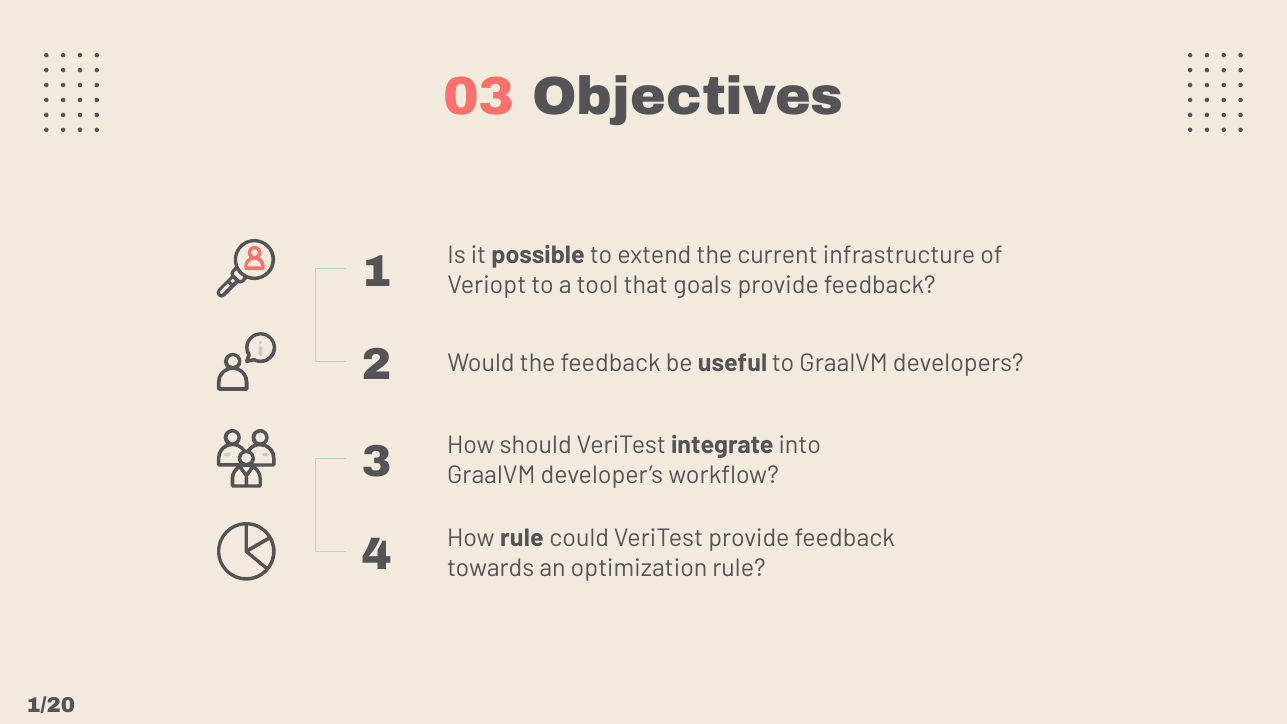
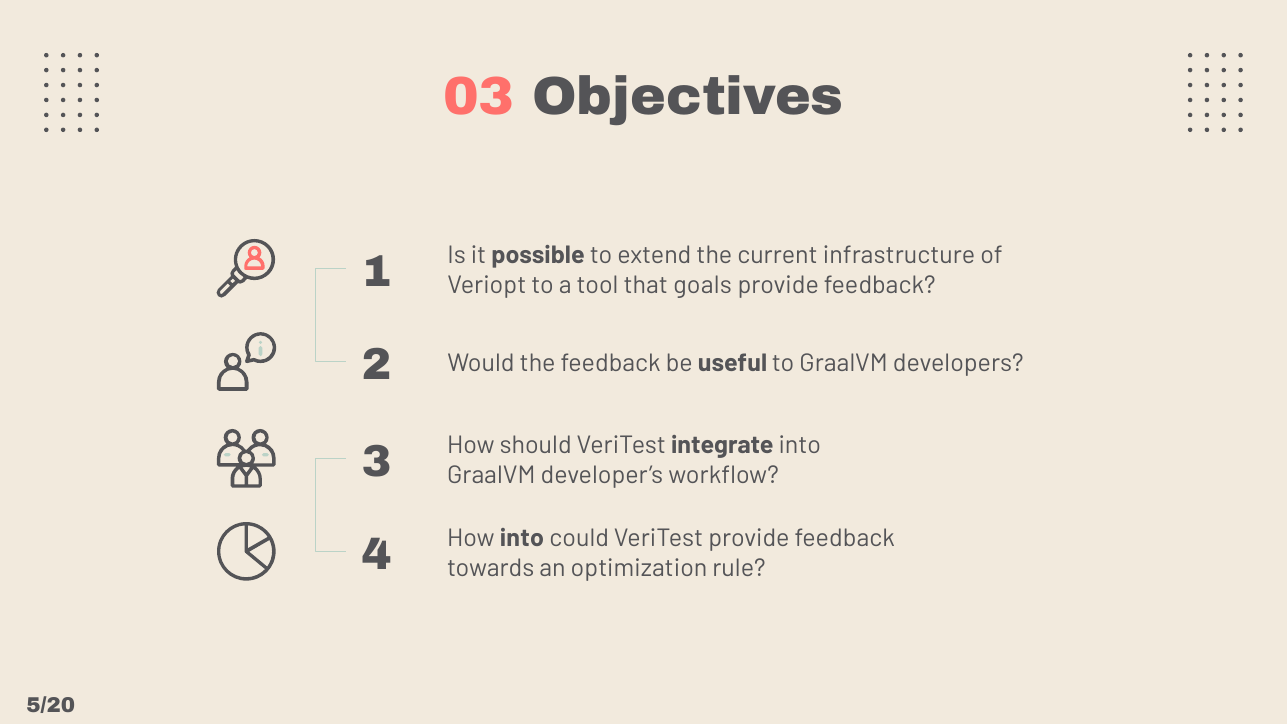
How rule: rule -> into
1/20: 1/20 -> 5/20
